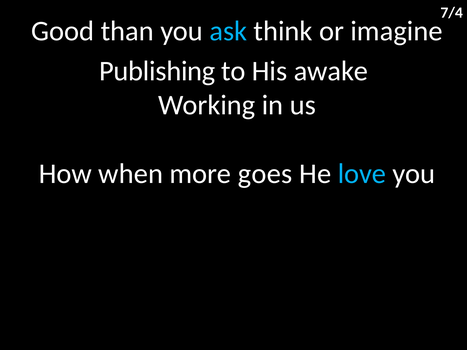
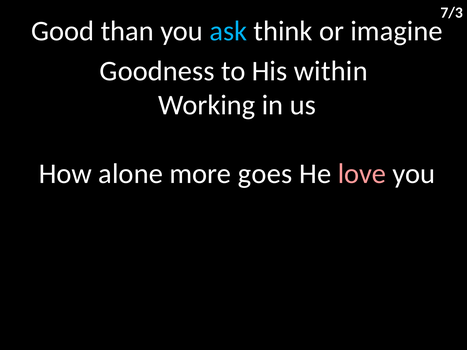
7/4: 7/4 -> 7/3
Publishing: Publishing -> Goodness
awake: awake -> within
when: when -> alone
love colour: light blue -> pink
